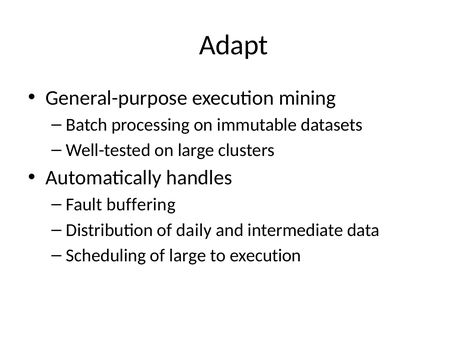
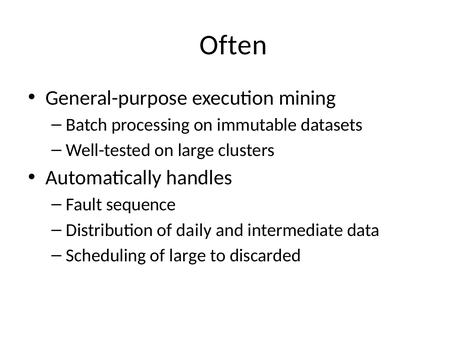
Adapt: Adapt -> Often
buffering: buffering -> sequence
to execution: execution -> discarded
